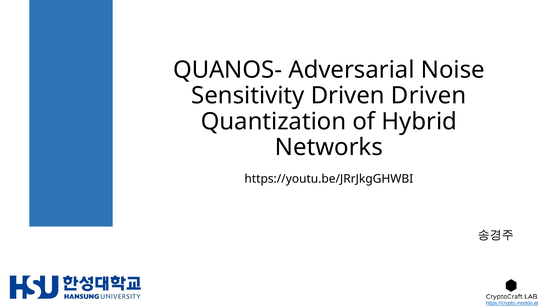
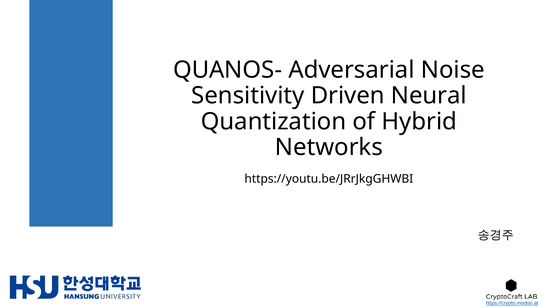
Driven Driven: Driven -> Neural
